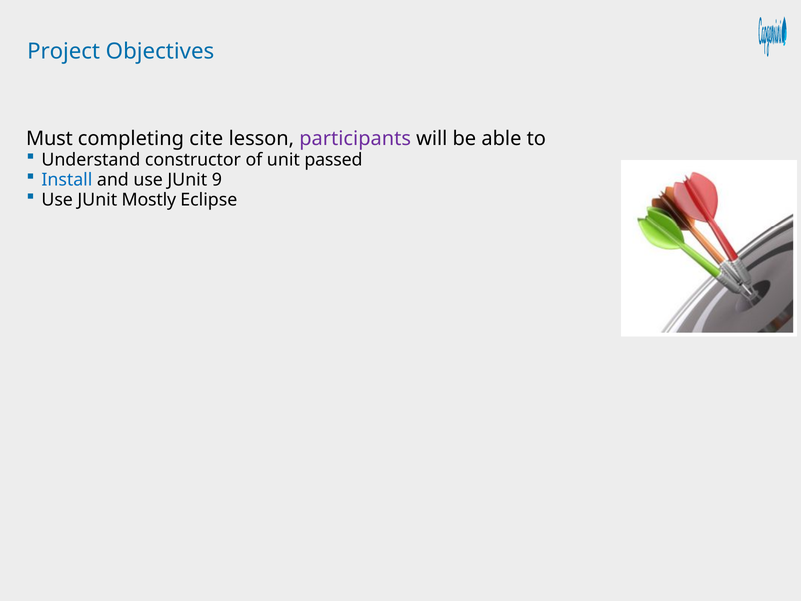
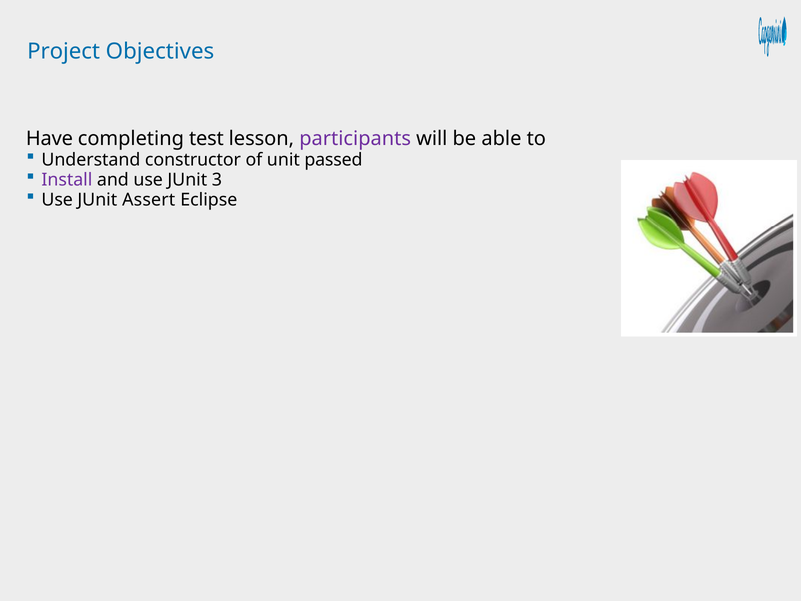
Must: Must -> Have
cite: cite -> test
Install colour: blue -> purple
9: 9 -> 3
Mostly: Mostly -> Assert
